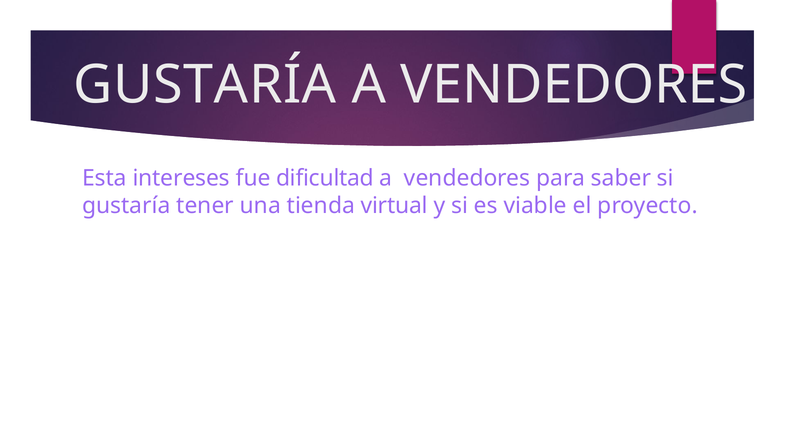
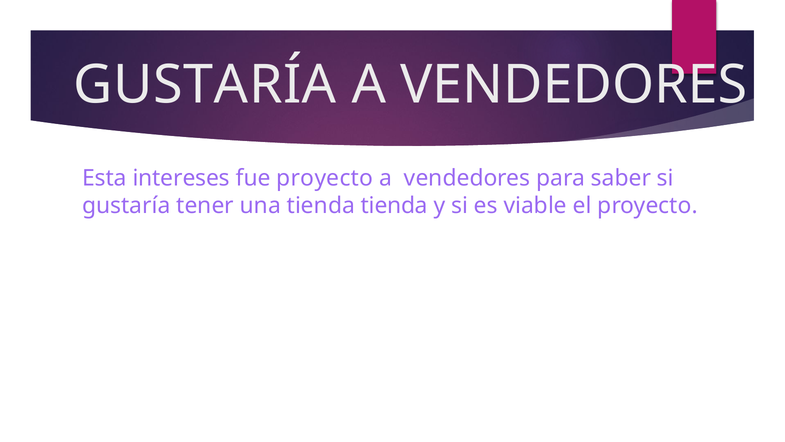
fue dificultad: dificultad -> proyecto
tienda virtual: virtual -> tienda
